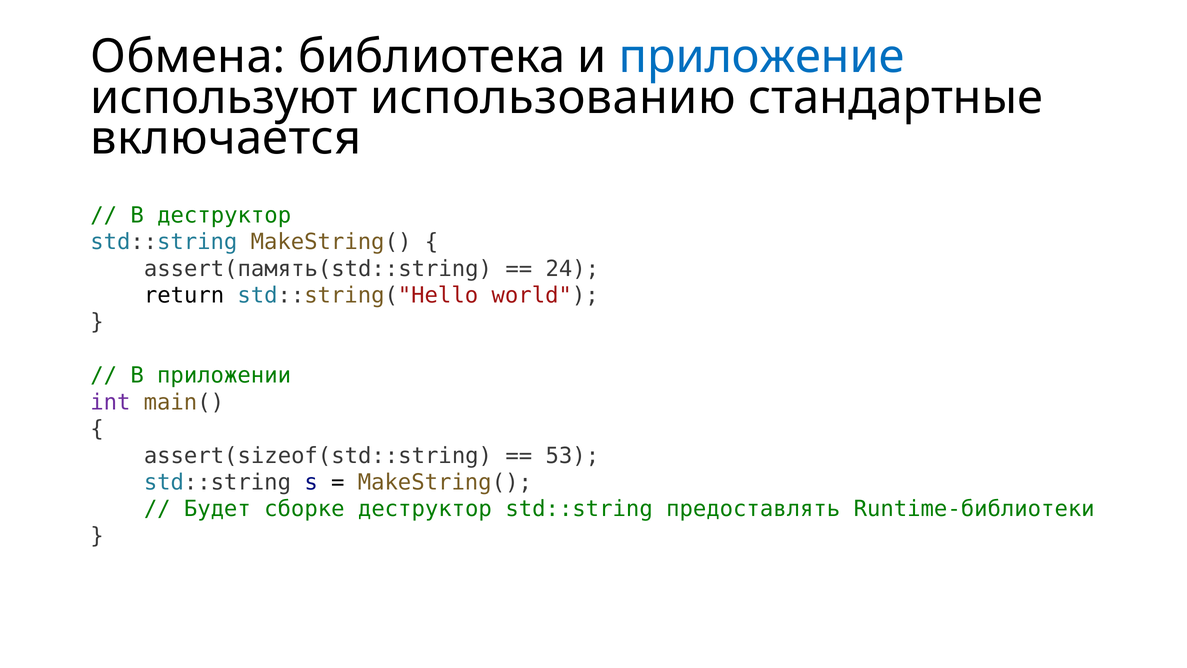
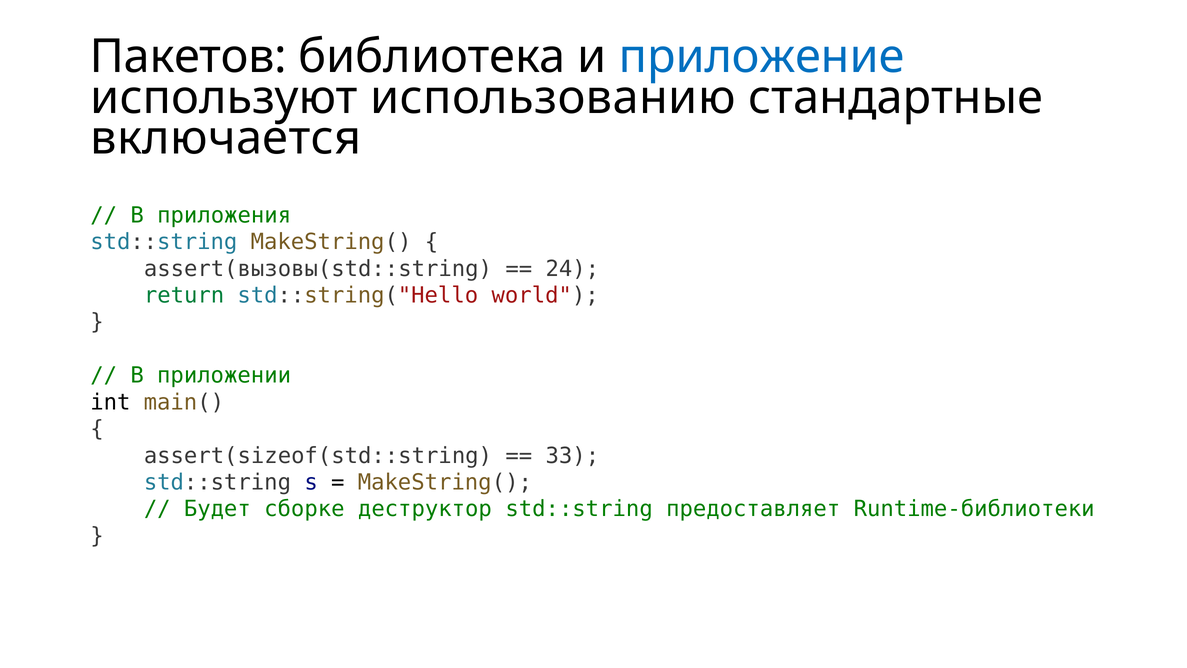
Обмена: Обмена -> Пакетов
В деструктор: деструктор -> приложения
assert(память(std::string: assert(память(std::string -> assert(вызовы(std::string
return colour: black -> green
int colour: purple -> black
53: 53 -> 33
предоставлять: предоставлять -> предоставляет
